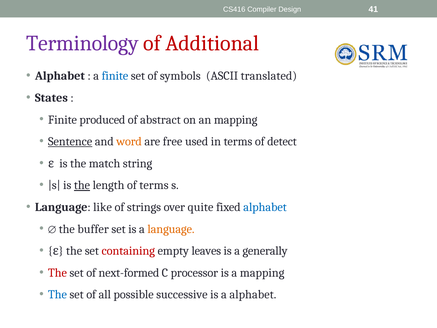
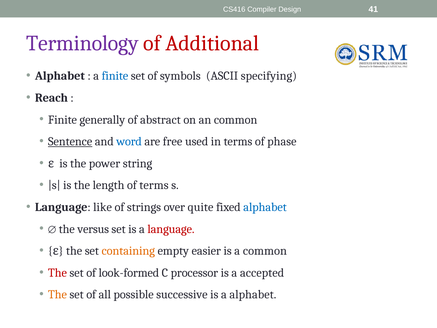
translated: translated -> specifying
States: States -> Reach
produced: produced -> generally
an mapping: mapping -> common
word colour: orange -> blue
detect: detect -> phase
match: match -> power
the at (82, 185) underline: present -> none
buffer: buffer -> versus
language at (171, 229) colour: orange -> red
containing colour: red -> orange
leaves: leaves -> easier
a generally: generally -> common
next-formed: next-formed -> look-formed
a mapping: mapping -> accepted
The at (57, 294) colour: blue -> orange
